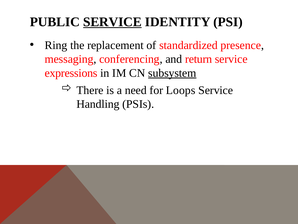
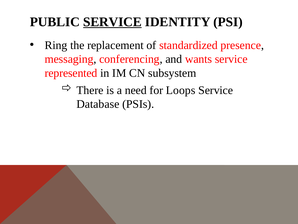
return: return -> wants
expressions: expressions -> represented
subsystem underline: present -> none
Handling: Handling -> Database
